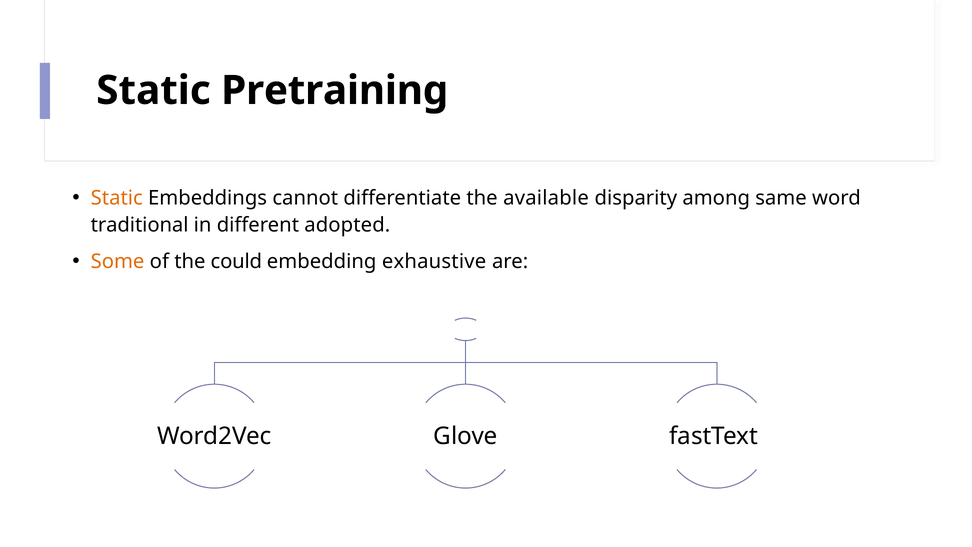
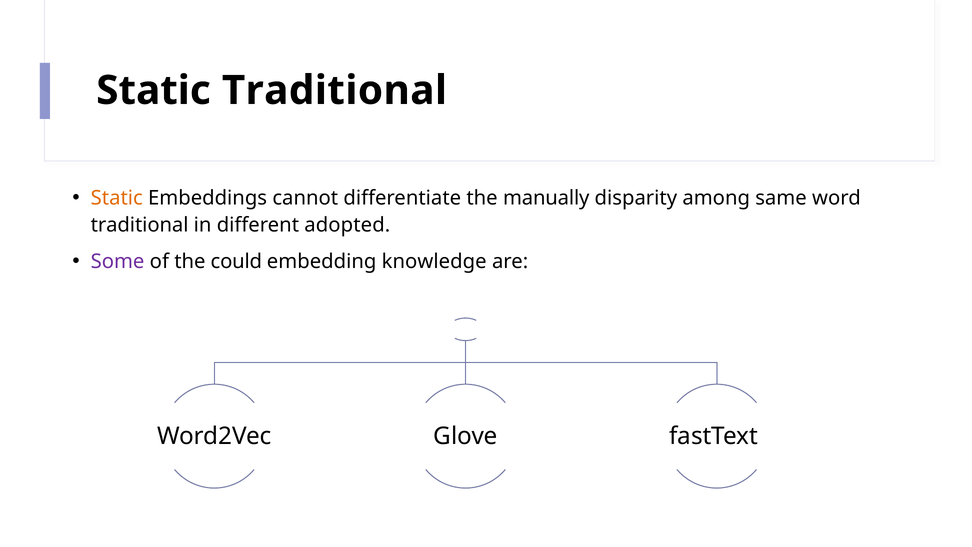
Static Pretraining: Pretraining -> Traditional
available: available -> manually
Some colour: orange -> purple
exhaustive: exhaustive -> knowledge
